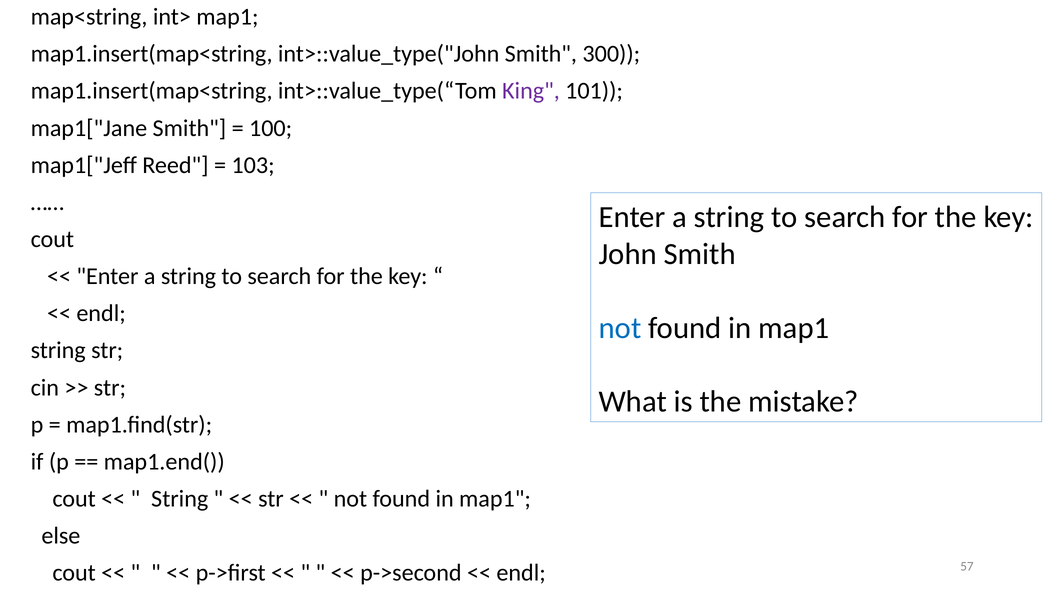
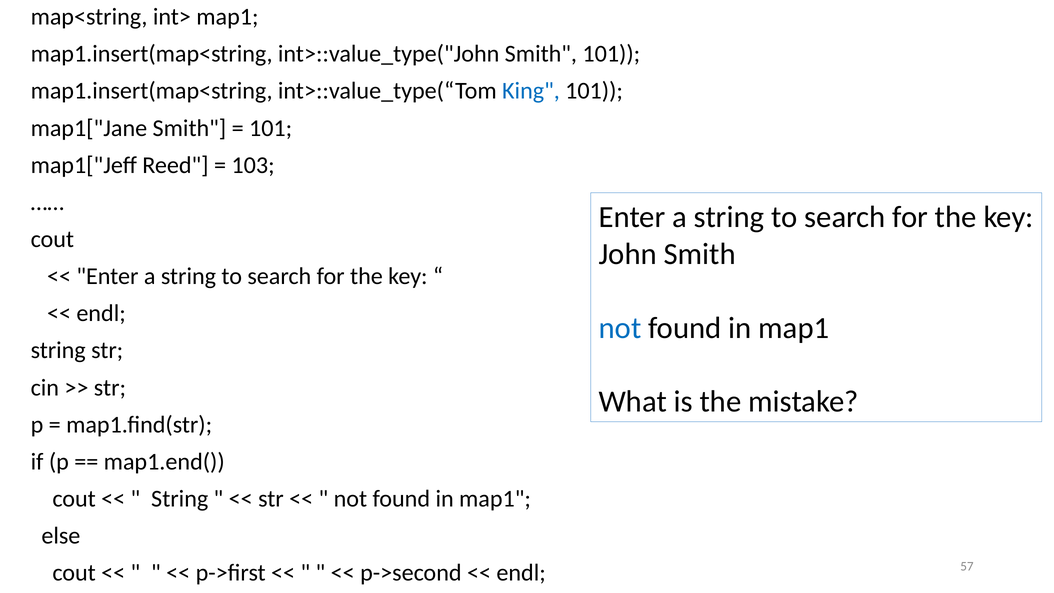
Smith 300: 300 -> 101
King colour: purple -> blue
100 at (271, 128): 100 -> 101
